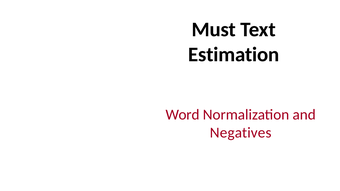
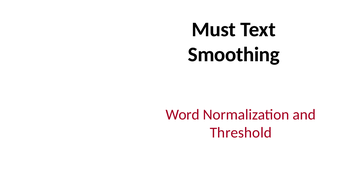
Estimation: Estimation -> Smoothing
Negatives: Negatives -> Threshold
